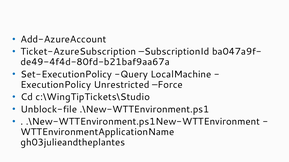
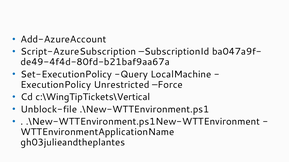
Ticket-AzureSubscription: Ticket-AzureSubscription -> Script-AzureSubscription
c:\WingTipTickets\Studio: c:\WingTipTickets\Studio -> c:\WingTipTickets\Vertical
